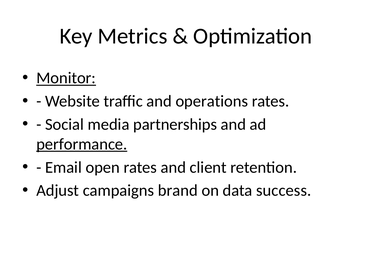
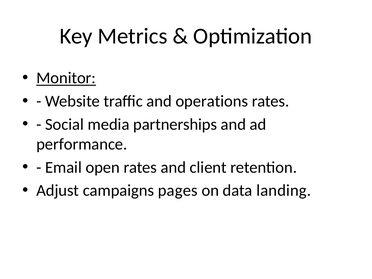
performance underline: present -> none
brand: brand -> pages
success: success -> landing
